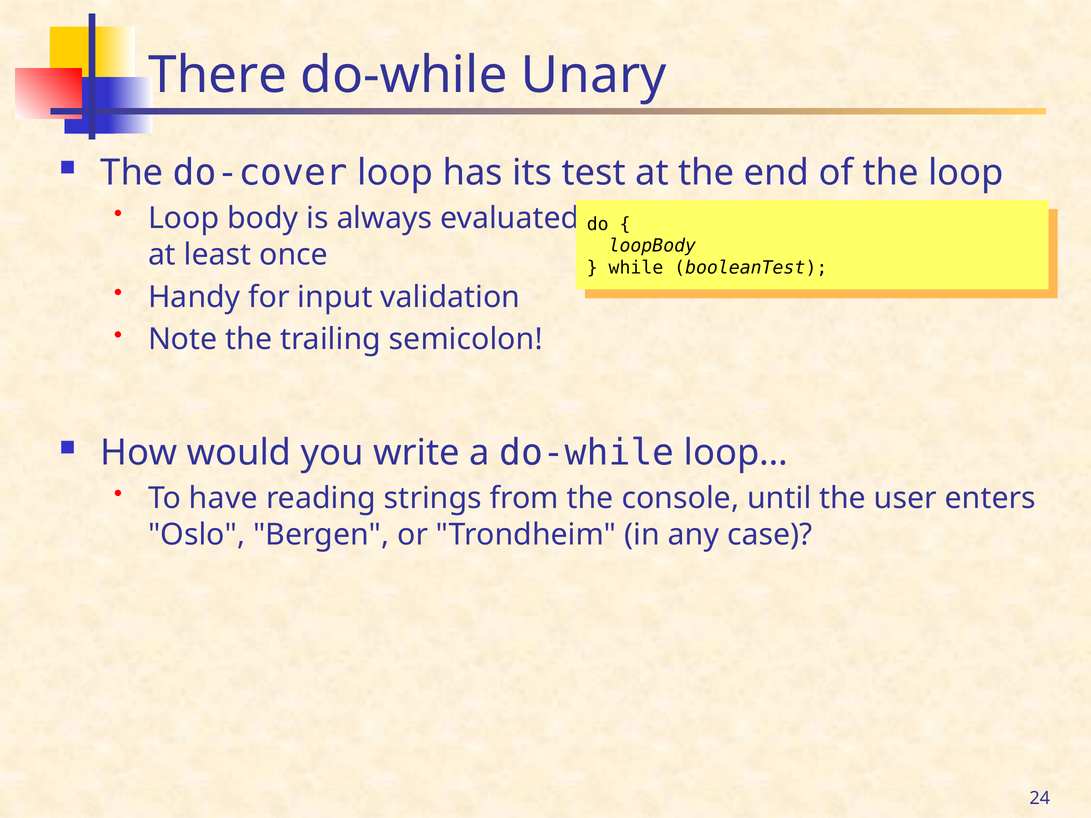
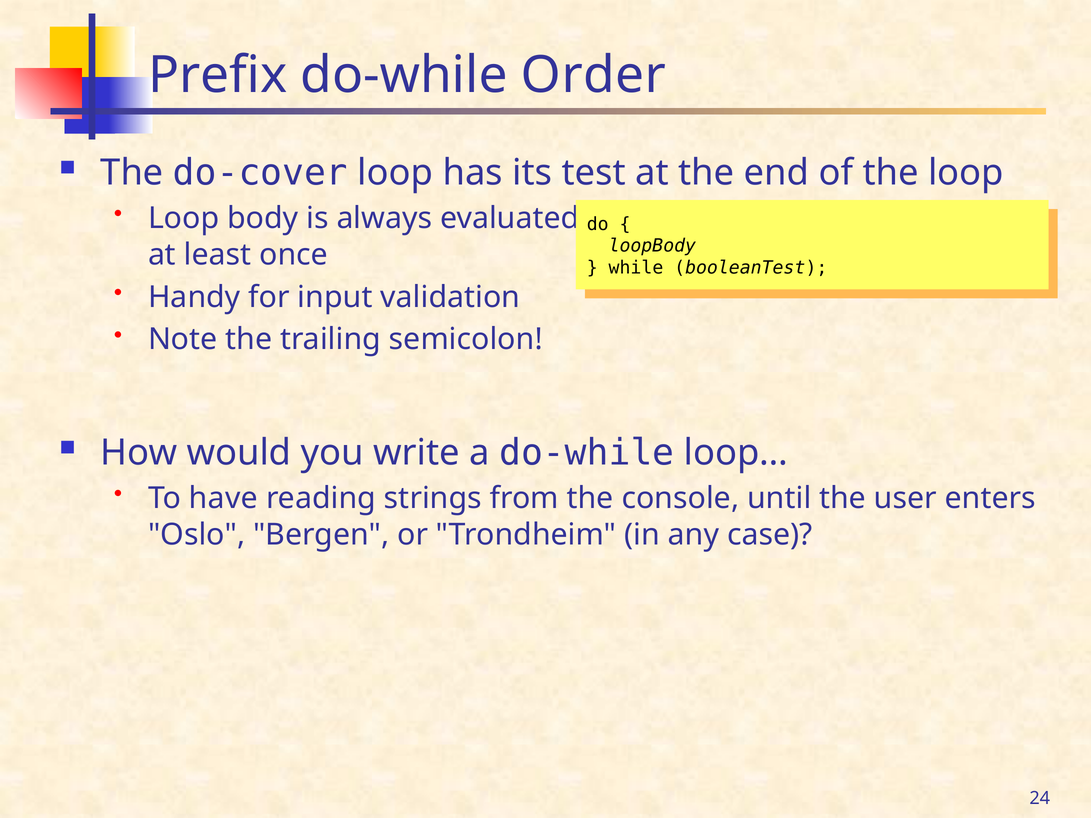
There: There -> Prefix
Unary: Unary -> Order
